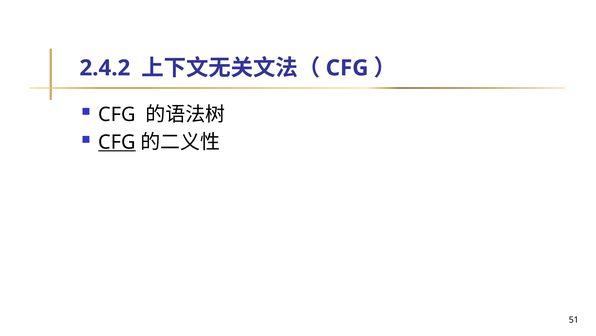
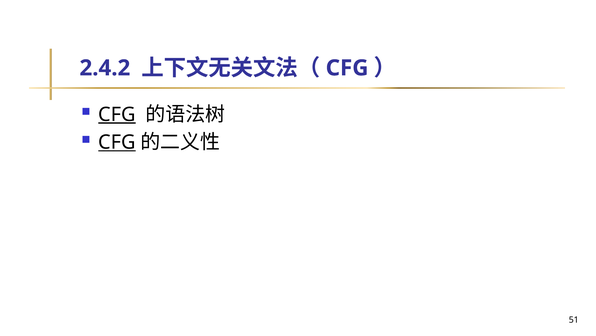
CFG at (117, 114) underline: none -> present
